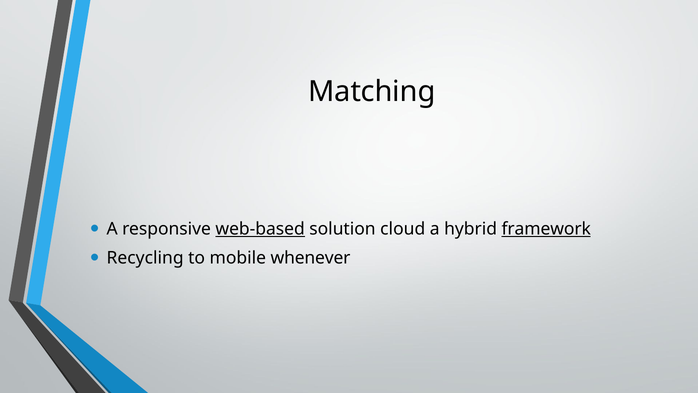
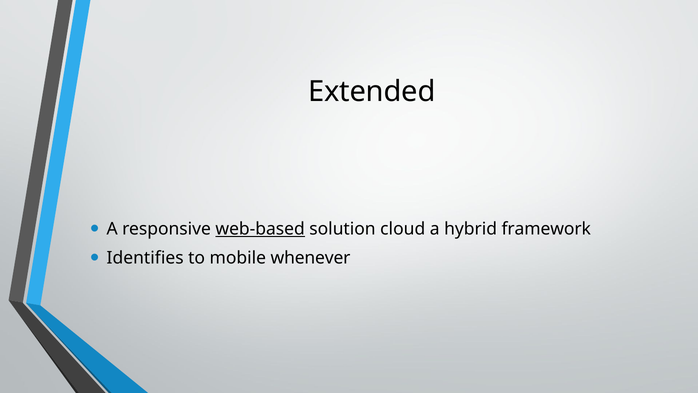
Matching: Matching -> Extended
framework underline: present -> none
Recycling: Recycling -> Identifies
